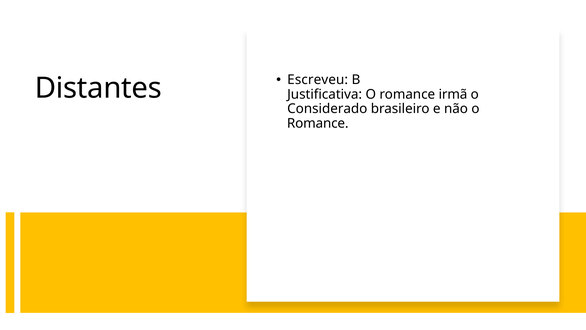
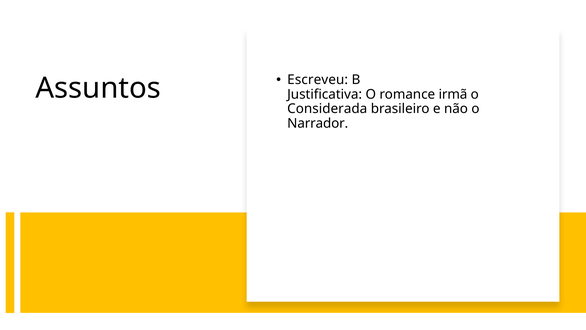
Distantes: Distantes -> Assuntos
Considerado: Considerado -> Considerada
Romance at (318, 123): Romance -> Narrador
